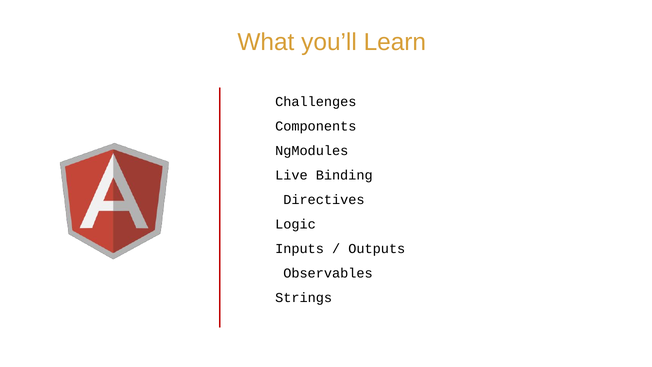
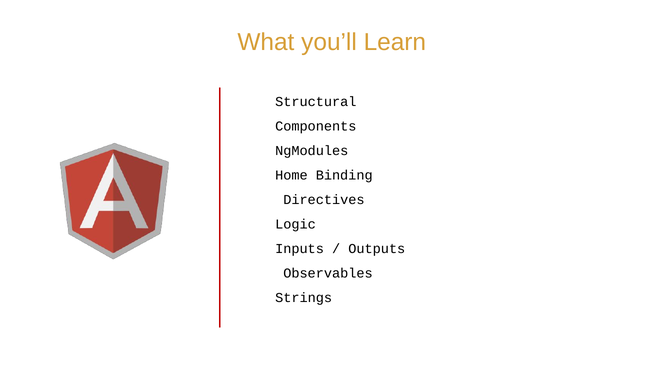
Challenges: Challenges -> Structural
Live: Live -> Home
